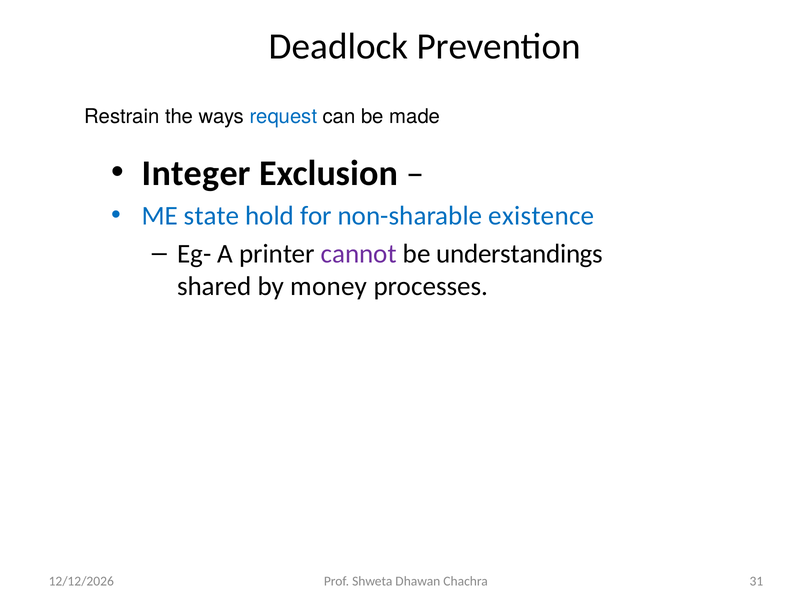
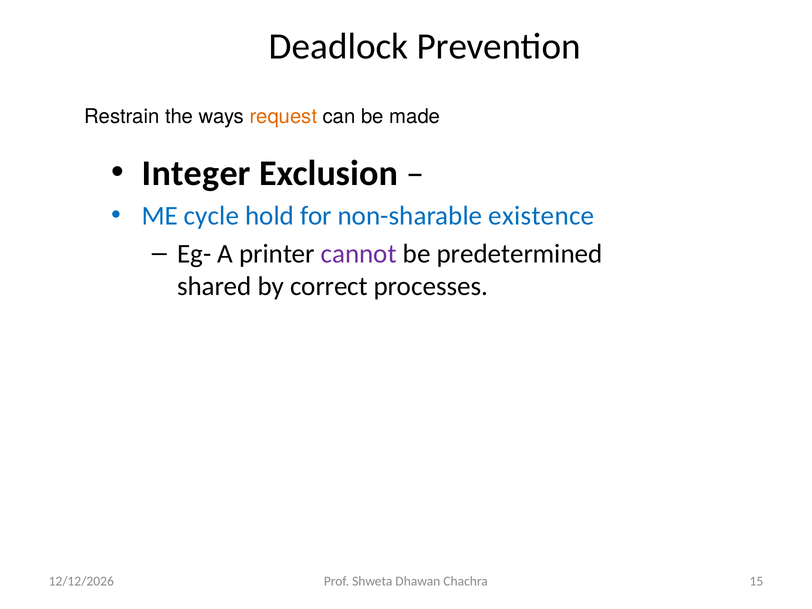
request colour: blue -> orange
state: state -> cycle
understandings: understandings -> predetermined
money: money -> correct
31: 31 -> 15
